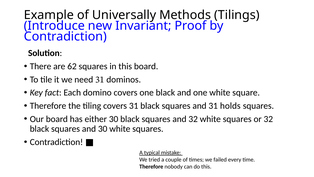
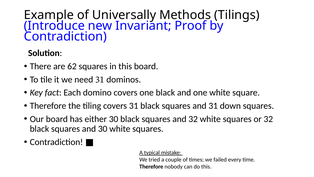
holds: holds -> down
